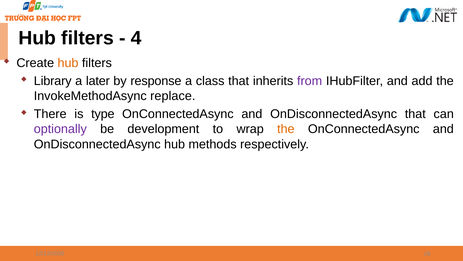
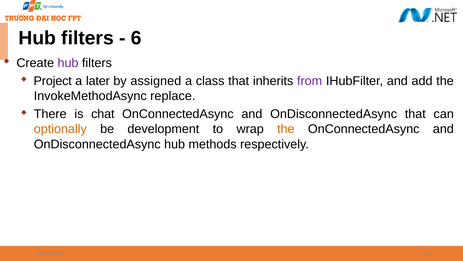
4: 4 -> 6
hub at (68, 63) colour: orange -> purple
Library: Library -> Project
response: response -> assigned
type: type -> chat
optionally colour: purple -> orange
